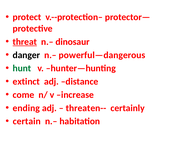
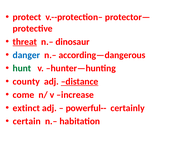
danger colour: black -> blue
powerful—dangerous: powerful—dangerous -> according—dangerous
extinct: extinct -> county
distance underline: none -> present
ending: ending -> extinct
threaten--: threaten-- -> powerful--
